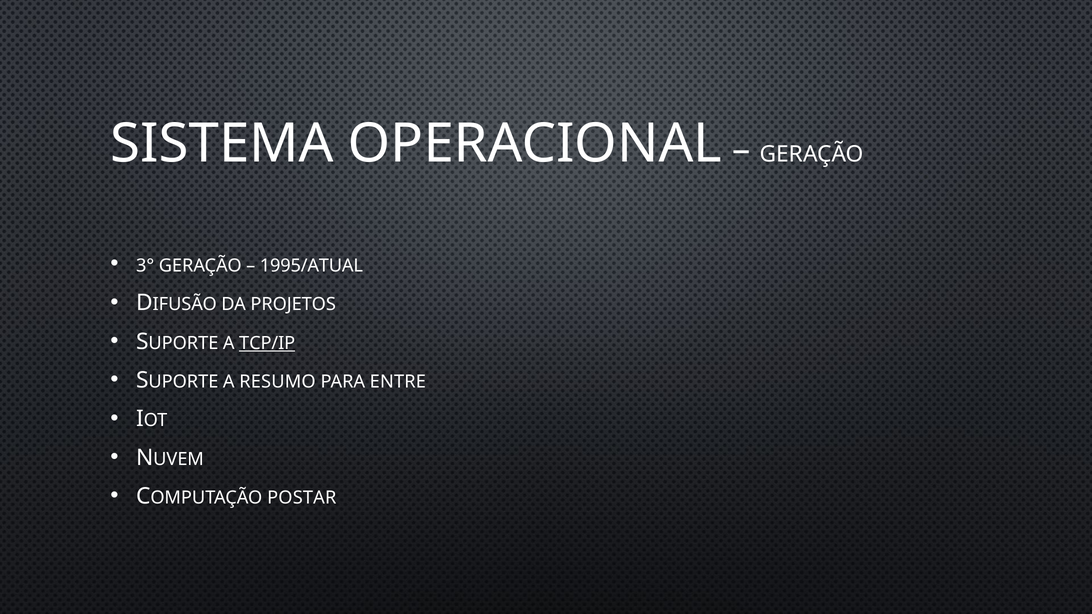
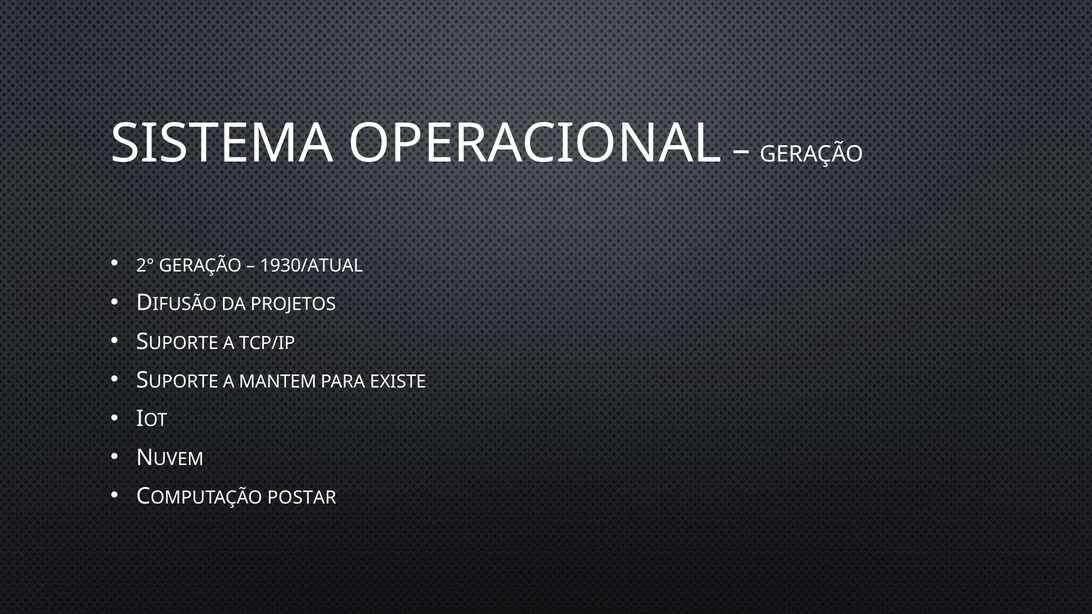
3°: 3° -> 2°
1995/ATUAL: 1995/ATUAL -> 1930/ATUAL
TCP/IP underline: present -> none
RESUMO: RESUMO -> MANTEM
ENTRE: ENTRE -> EXISTE
